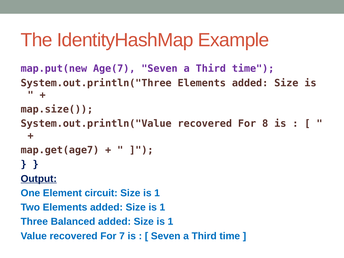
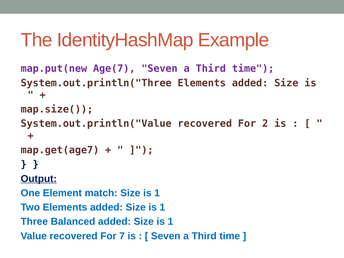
8: 8 -> 2
circuit: circuit -> match
